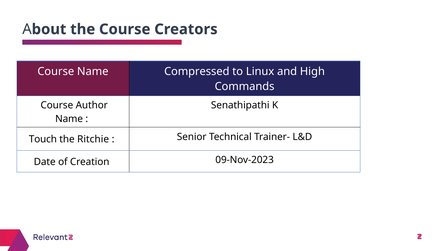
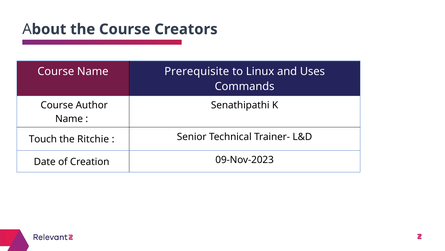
Compressed: Compressed -> Prerequisite
High: High -> Uses
